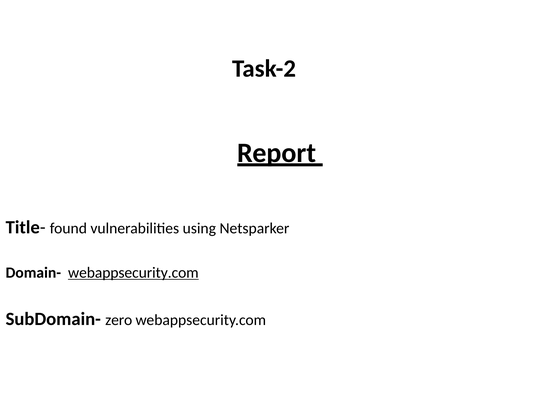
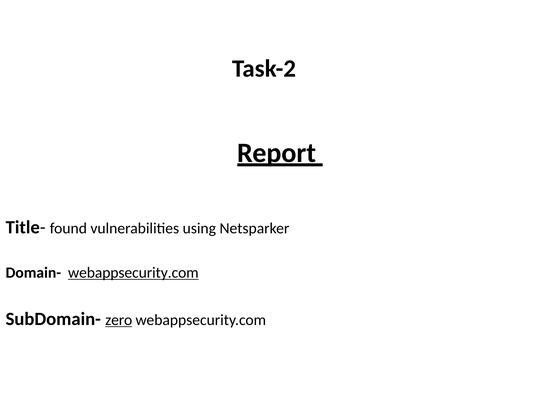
zero underline: none -> present
